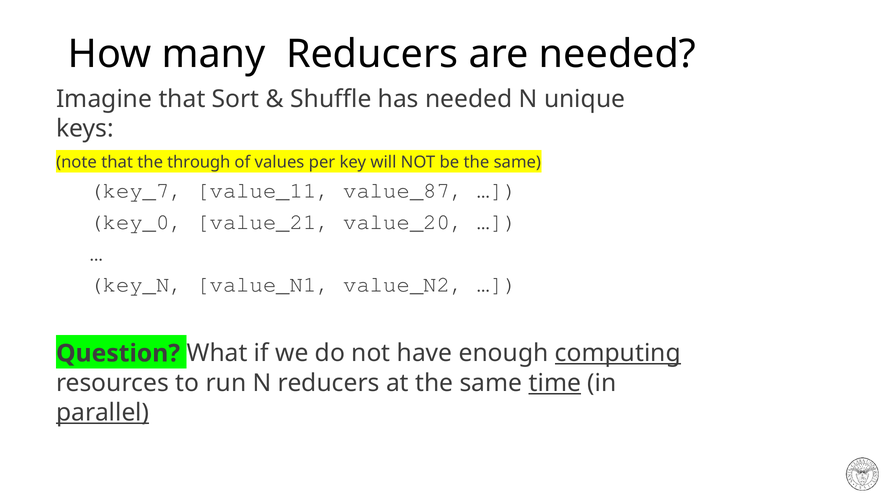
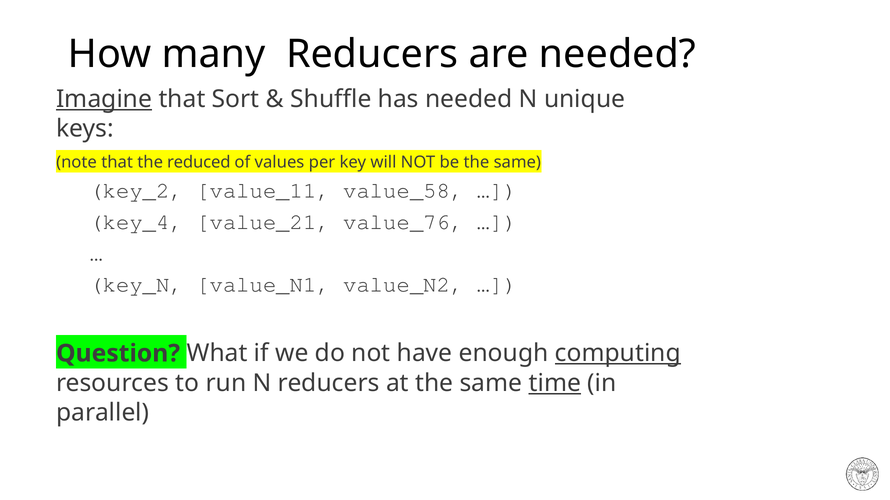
Imagine underline: none -> present
through: through -> reduced
key_7: key_7 -> key_2
value_87: value_87 -> value_58
key_0: key_0 -> key_4
value_20: value_20 -> value_76
parallel underline: present -> none
